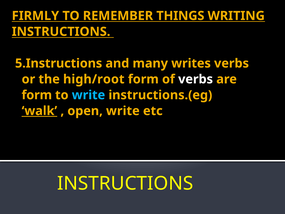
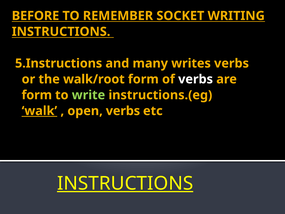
FIRMLY: FIRMLY -> BEFORE
THINGS: THINGS -> SOCKET
high/root: high/root -> walk/root
write at (88, 95) colour: light blue -> light green
open write: write -> verbs
INSTRUCTIONS at (125, 183) underline: none -> present
